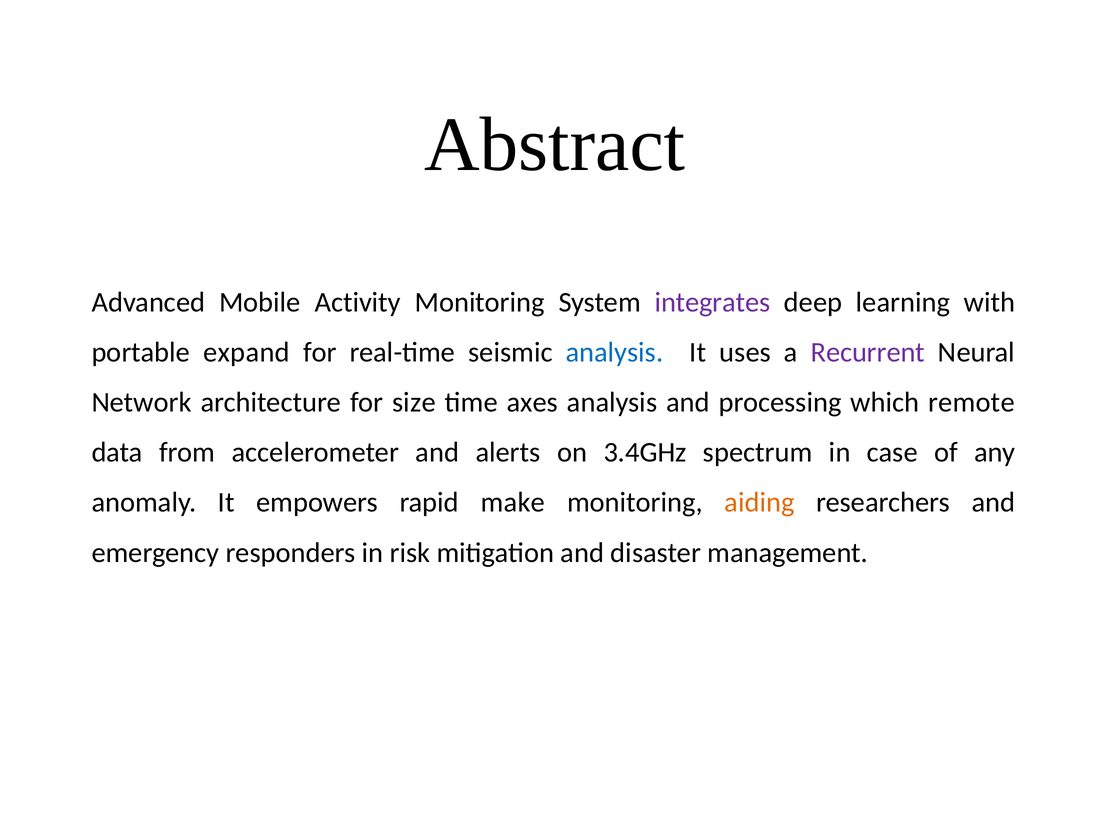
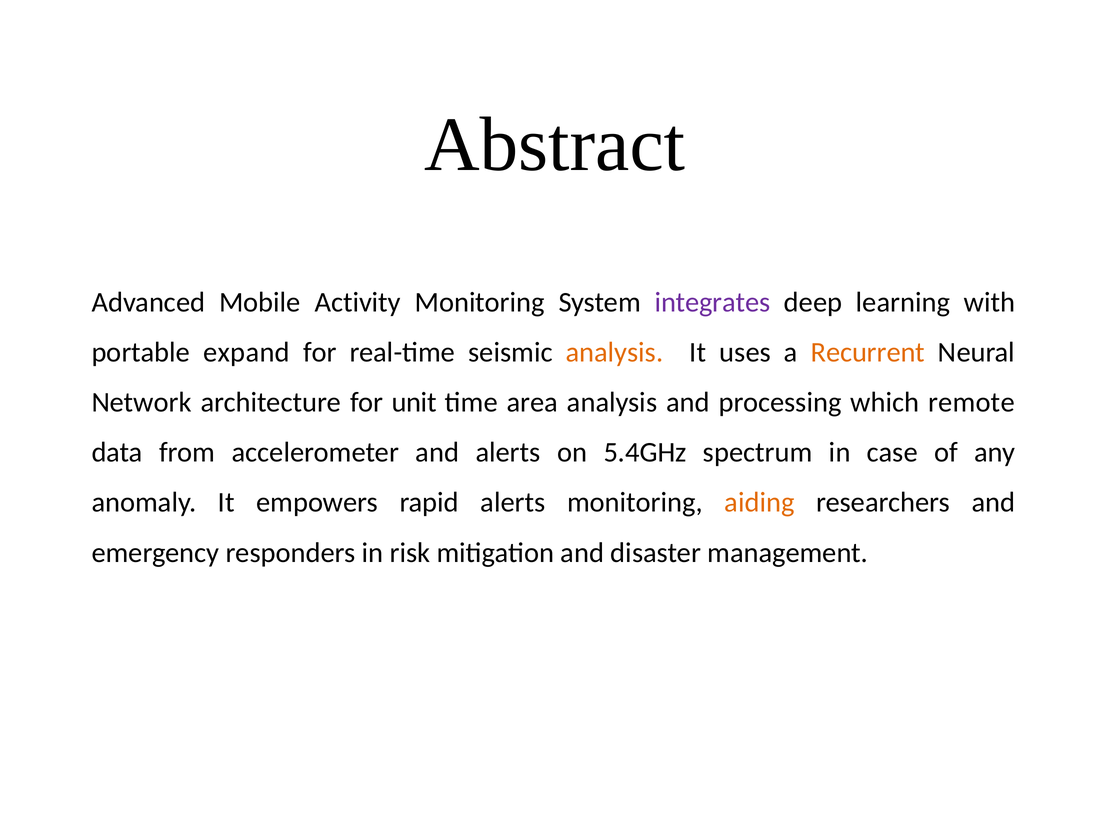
analysis at (615, 352) colour: blue -> orange
Recurrent colour: purple -> orange
size: size -> unit
axes: axes -> area
3.4GHz: 3.4GHz -> 5.4GHz
rapid make: make -> alerts
